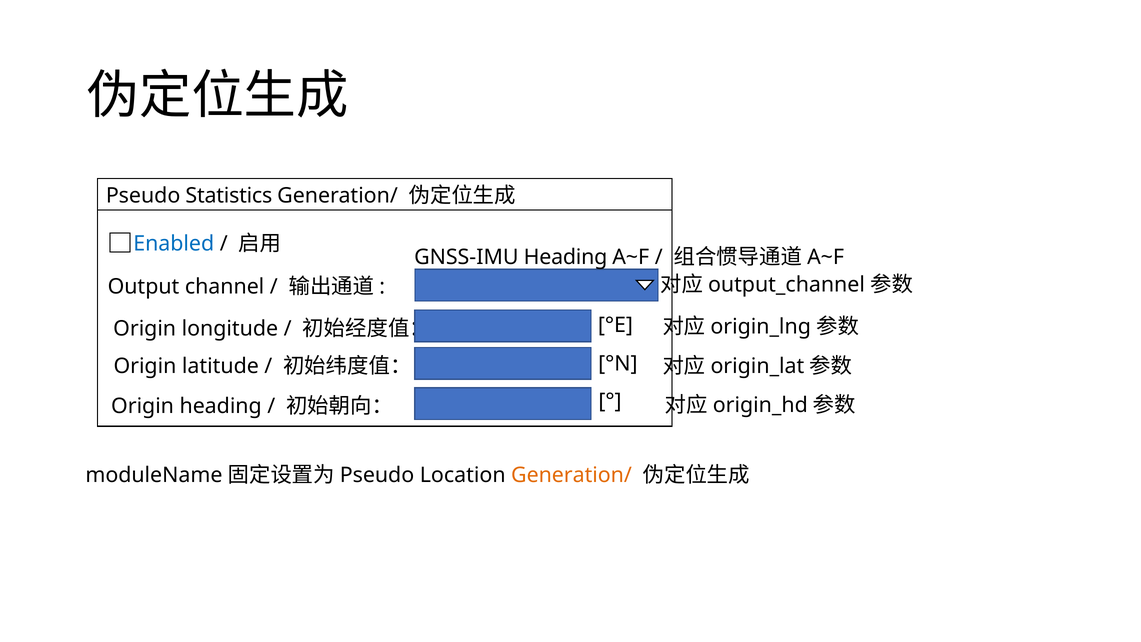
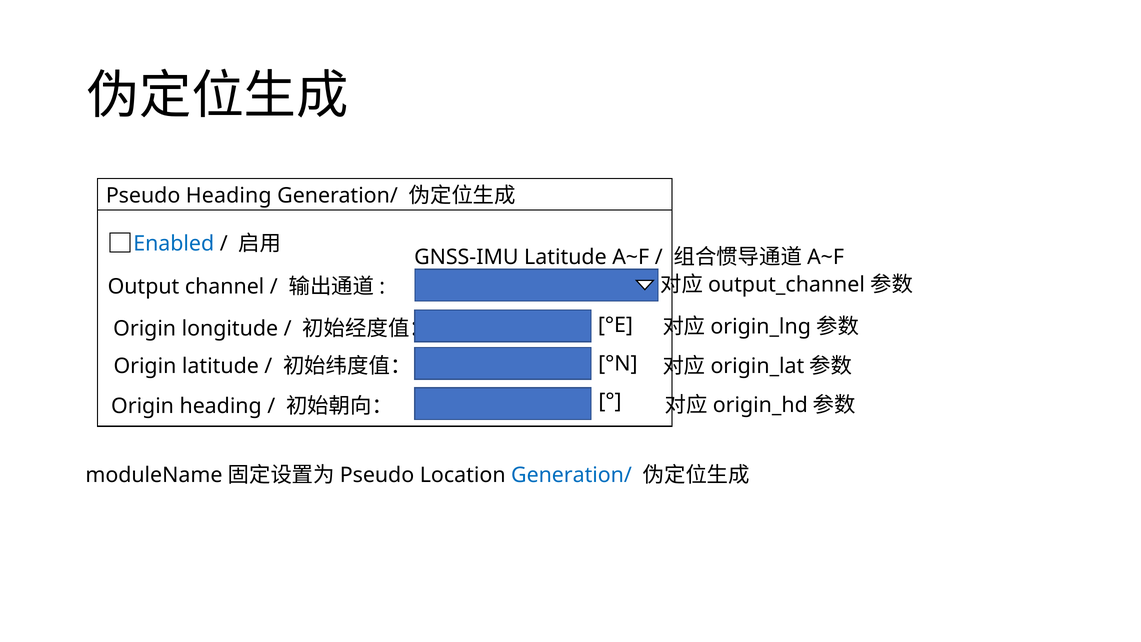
Pseudo Statistics: Statistics -> Heading
GNSS-IMU Heading: Heading -> Latitude
Generation/ at (571, 475) colour: orange -> blue
